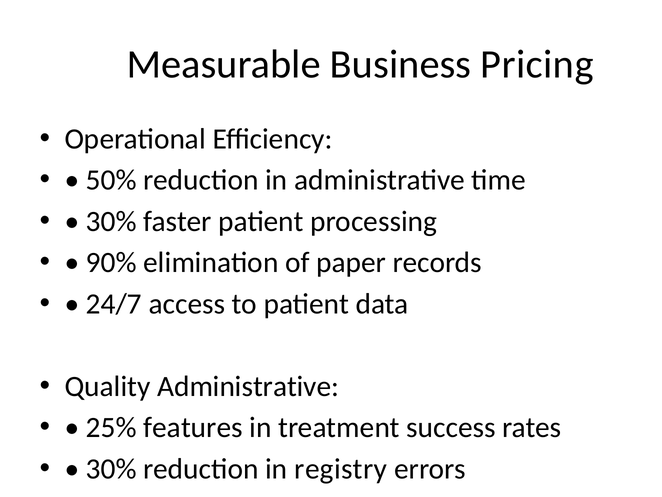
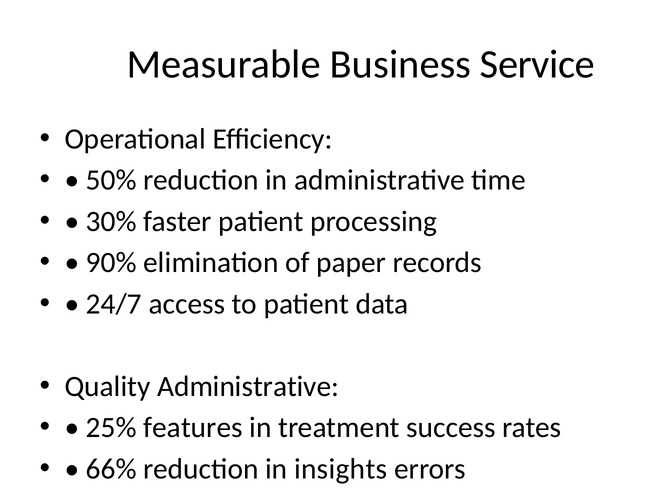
Pricing: Pricing -> Service
30% at (111, 469): 30% -> 66%
registry: registry -> insights
